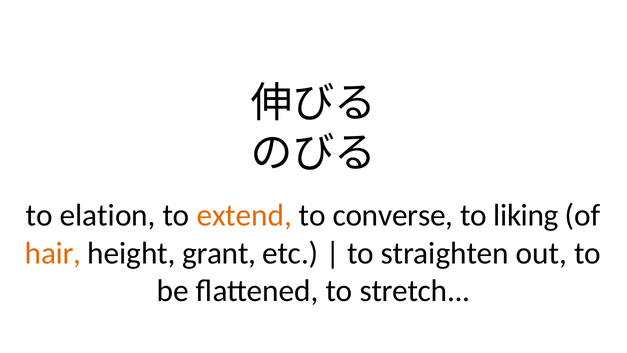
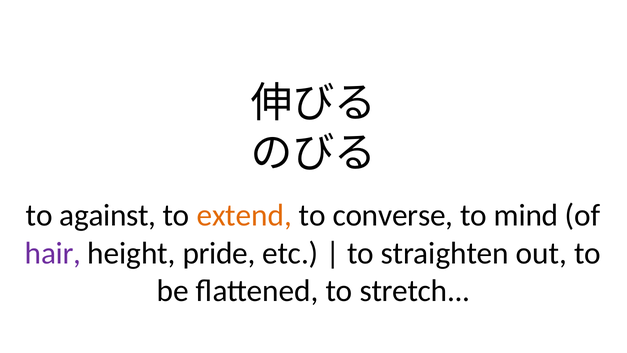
elation: elation -> against
liking: liking -> mind
hair colour: orange -> purple
grant: grant -> pride
